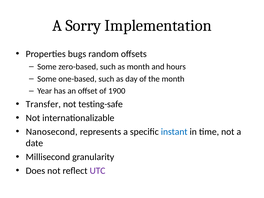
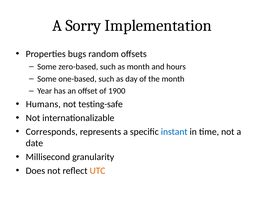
Transfer: Transfer -> Humans
Nanosecond: Nanosecond -> Corresponds
UTC colour: purple -> orange
